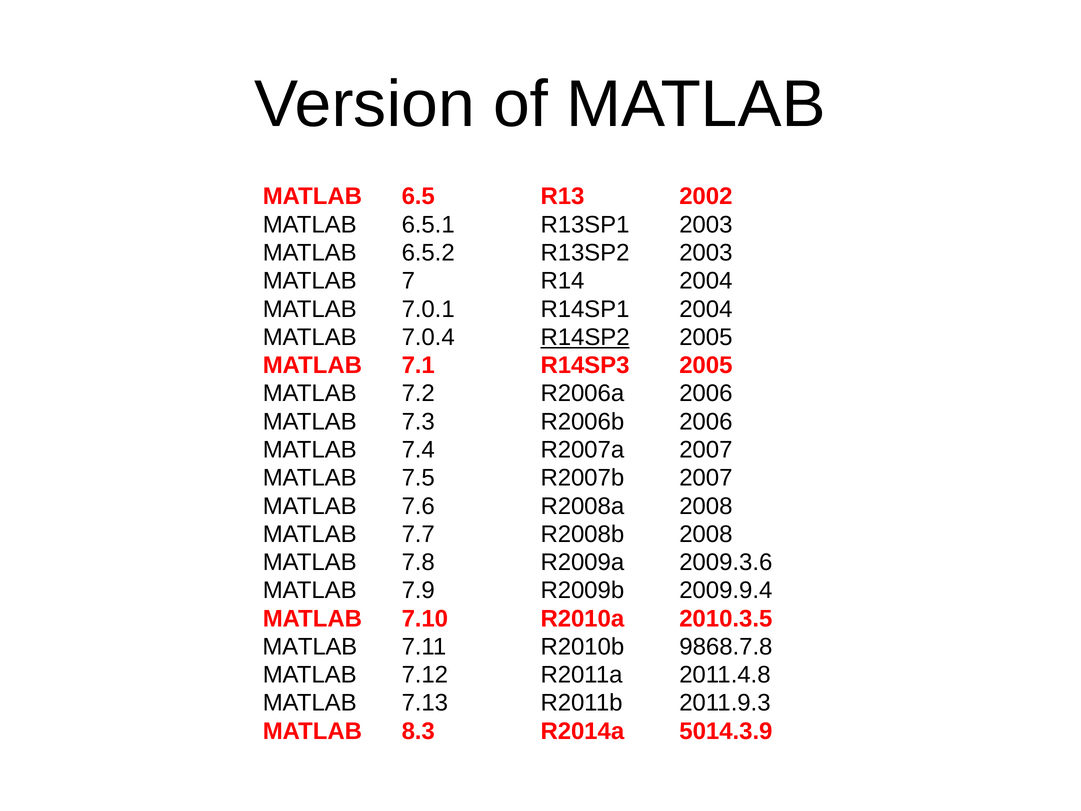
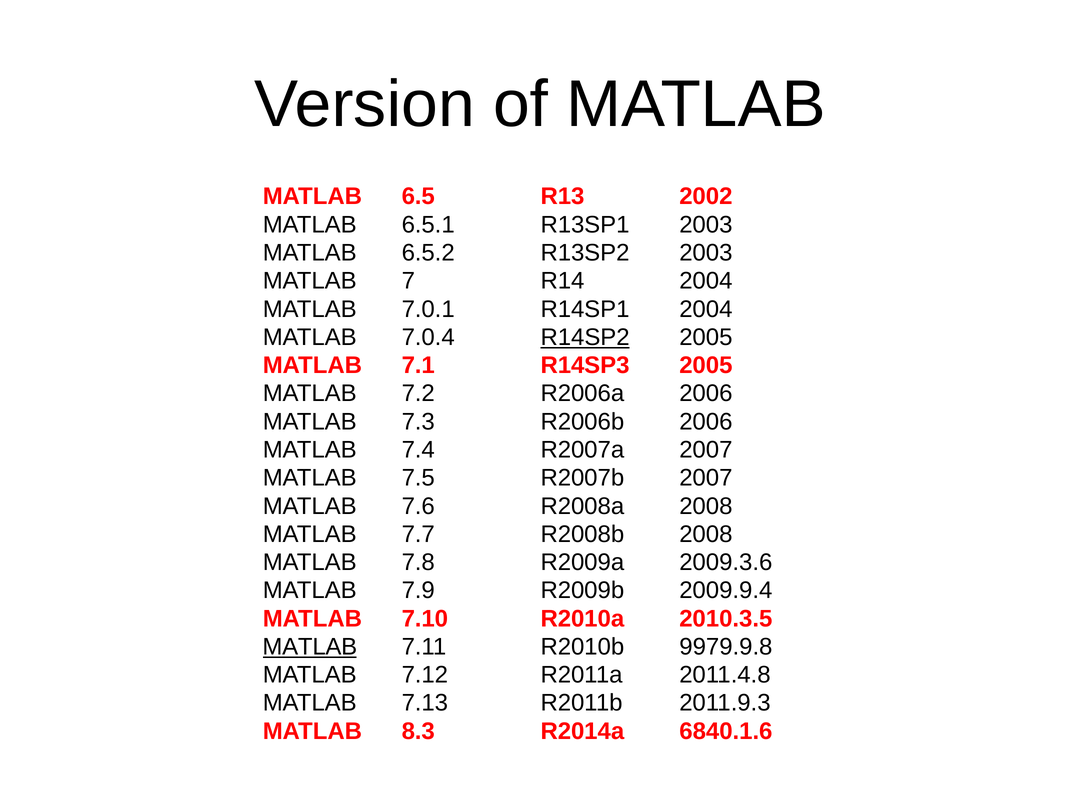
MATLAB at (310, 647) underline: none -> present
9868.7.8: 9868.7.8 -> 9979.9.8
5014.3.9: 5014.3.9 -> 6840.1.6
